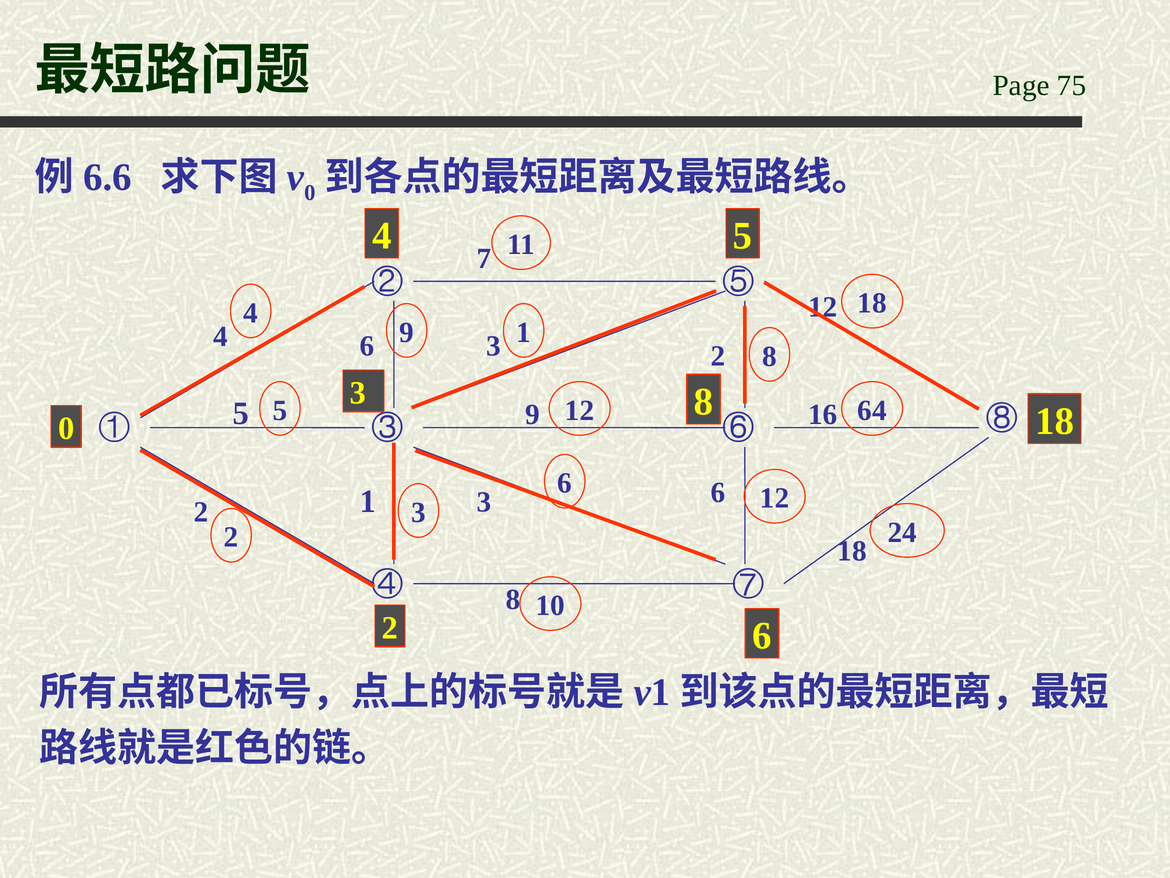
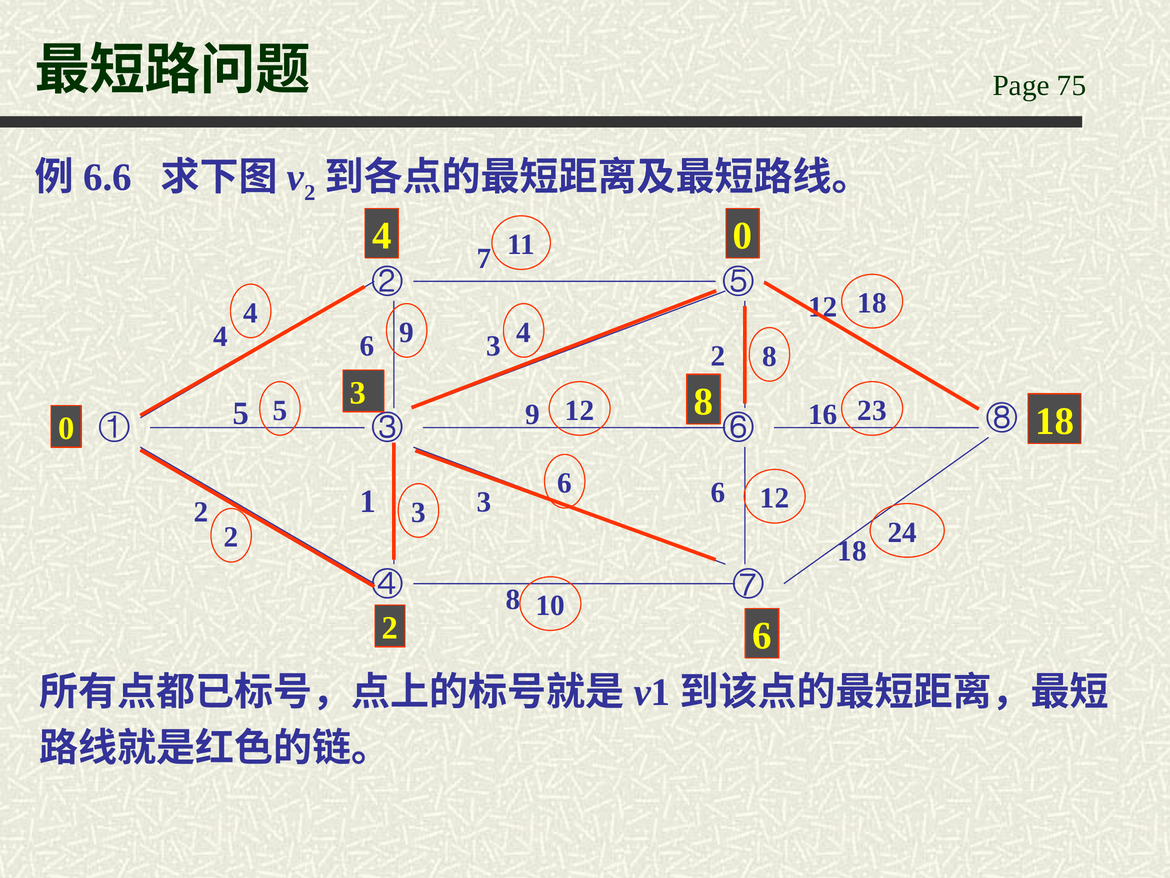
0 at (310, 192): 0 -> 2
11 5: 5 -> 0
9 1: 1 -> 4
64: 64 -> 23
